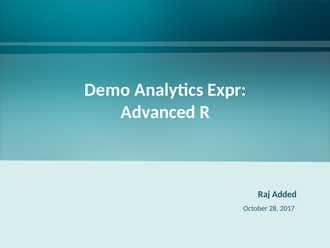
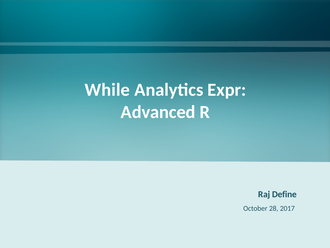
Demo: Demo -> While
Added: Added -> Define
